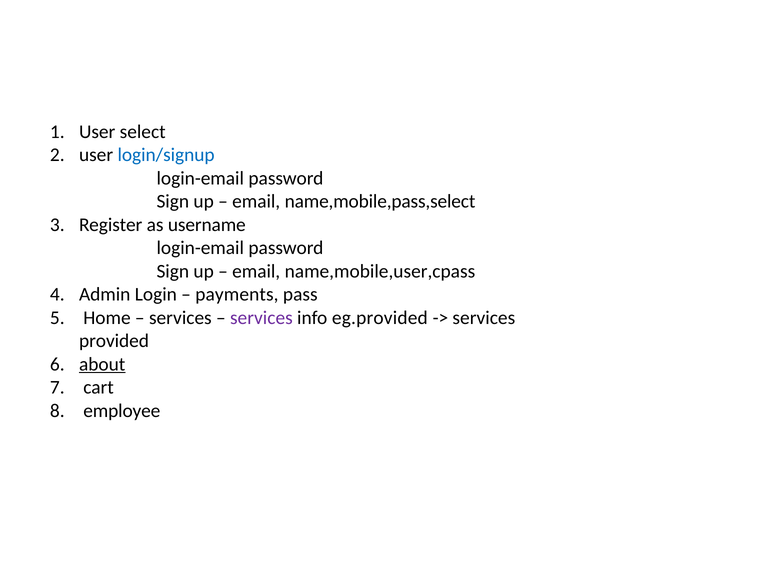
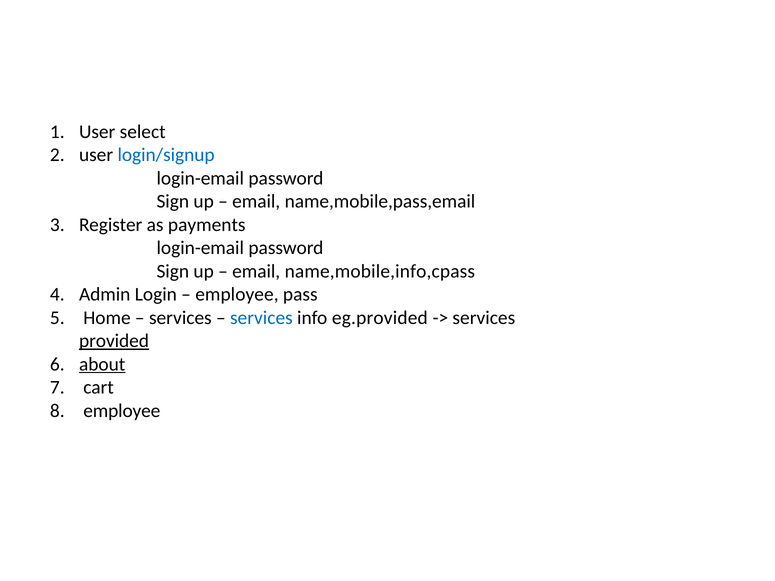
name,mobile,pass,select: name,mobile,pass,select -> name,mobile,pass,email
username: username -> payments
name,mobile,user,cpass: name,mobile,user,cpass -> name,mobile,info,cpass
payments at (237, 295): payments -> employee
services at (261, 318) colour: purple -> blue
provided underline: none -> present
